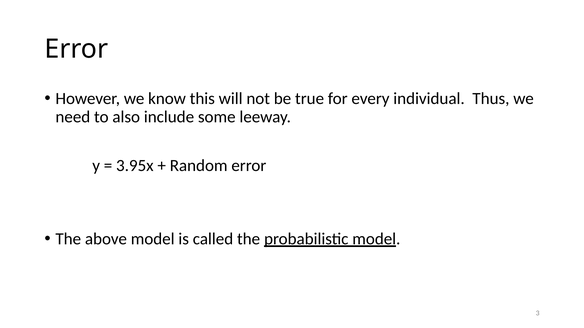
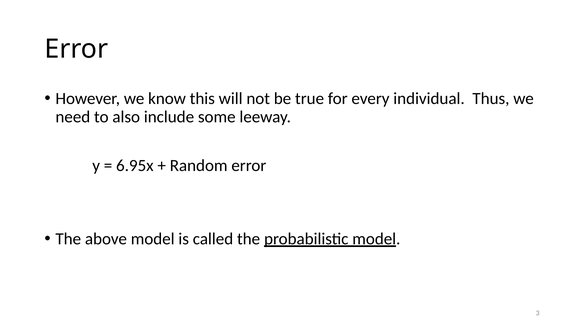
3.95x: 3.95x -> 6.95x
